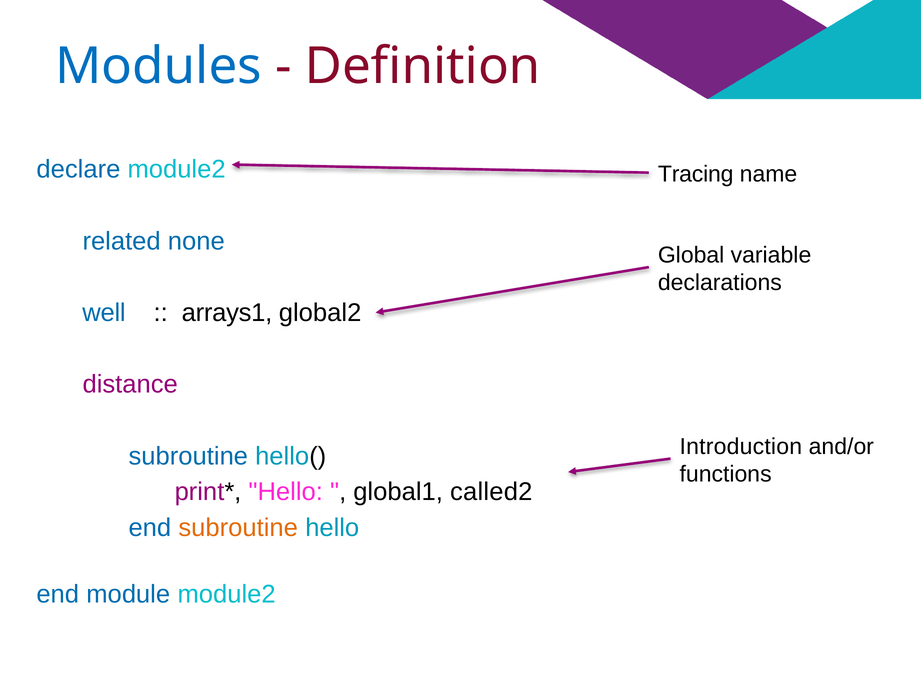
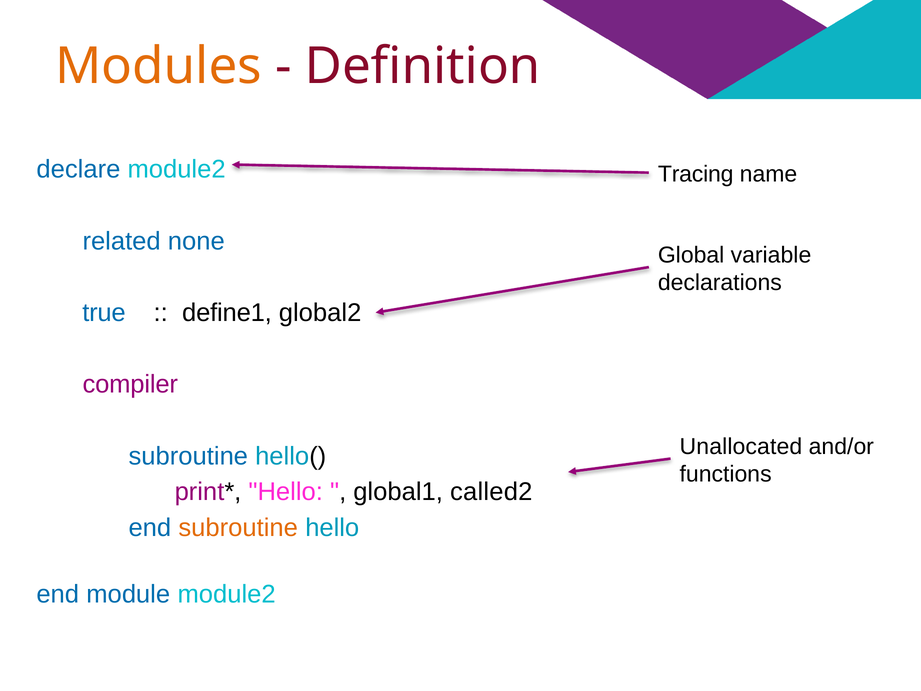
Modules colour: blue -> orange
well: well -> true
arrays1: arrays1 -> define1
distance: distance -> compiler
Introduction: Introduction -> Unallocated
